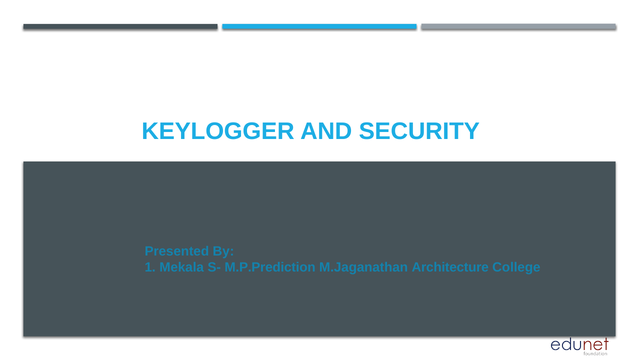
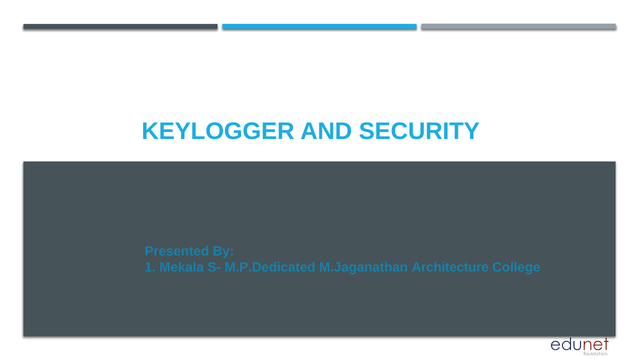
M.P.Prediction: M.P.Prediction -> M.P.Dedicated
